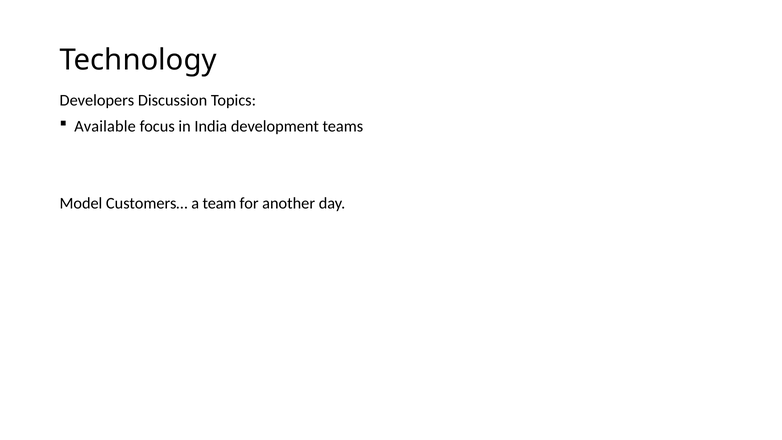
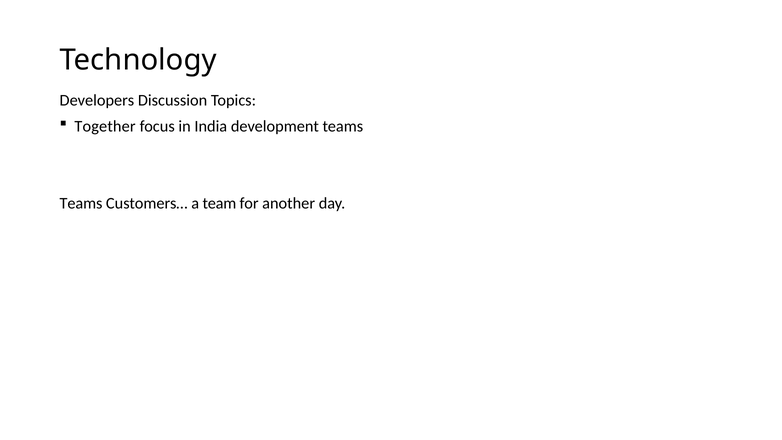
Available: Available -> Together
Model at (81, 203): Model -> Teams
